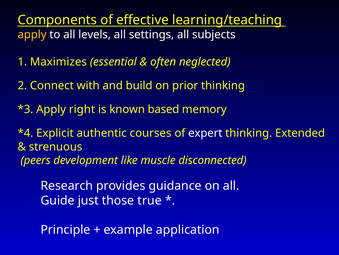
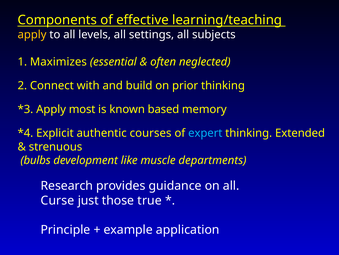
right: right -> most
expert colour: white -> light blue
peers: peers -> bulbs
disconnected: disconnected -> departments
Guide: Guide -> Curse
